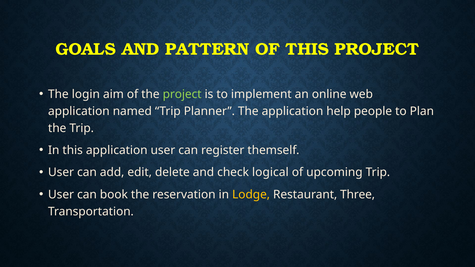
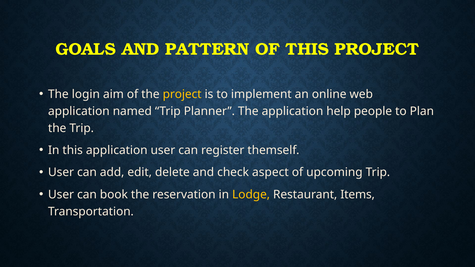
project at (182, 94) colour: light green -> yellow
logical: logical -> aspect
Three: Three -> Items
